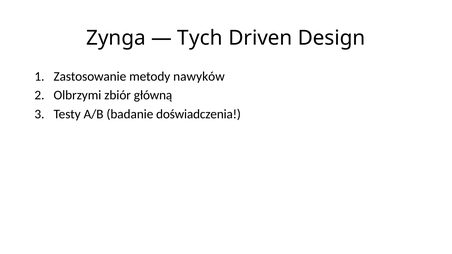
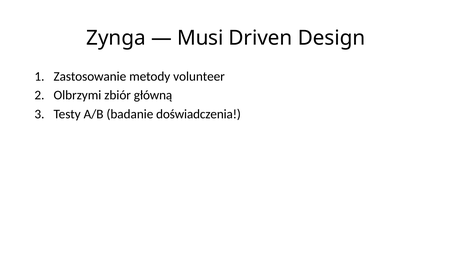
Tych: Tych -> Musi
nawyków: nawyków -> volunteer
